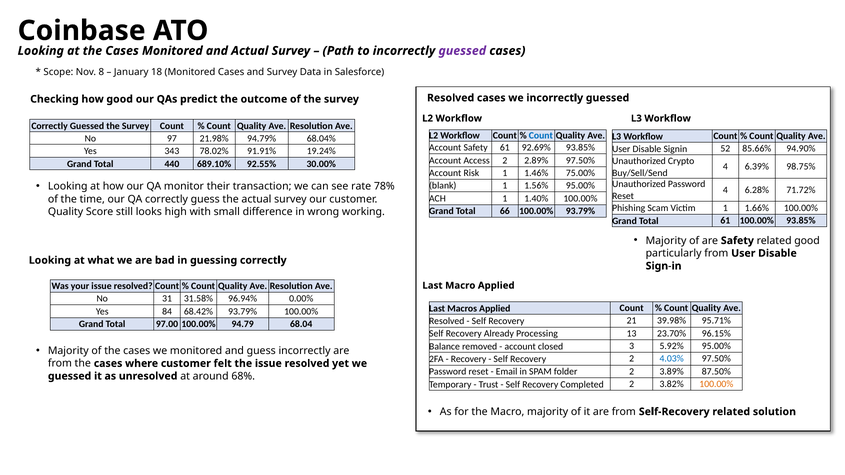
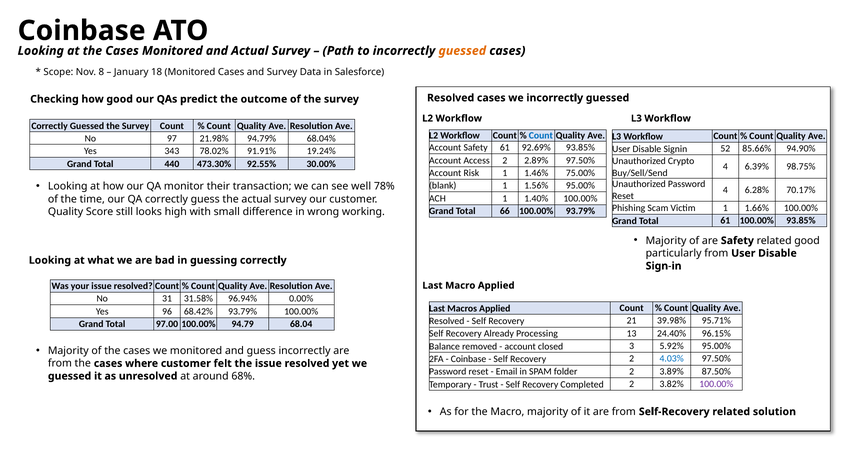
guessed at (462, 51) colour: purple -> orange
689.10%: 689.10% -> 473.30%
rate: rate -> well
71.72%: 71.72% -> 70.17%
84: 84 -> 96
23.70%: 23.70% -> 24.40%
Recovery at (469, 359): Recovery -> Coinbase
100.00% at (716, 384) colour: orange -> purple
